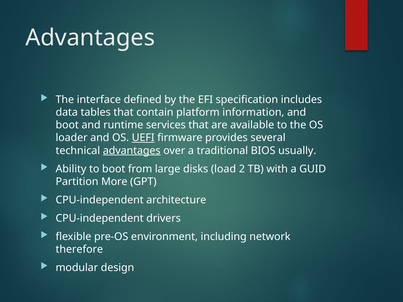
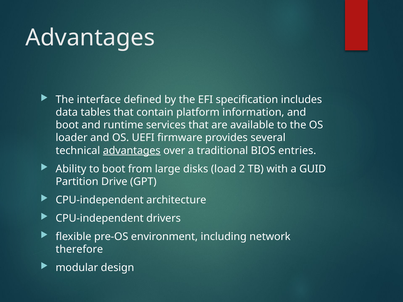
UEFI underline: present -> none
usually: usually -> entries
More: More -> Drive
